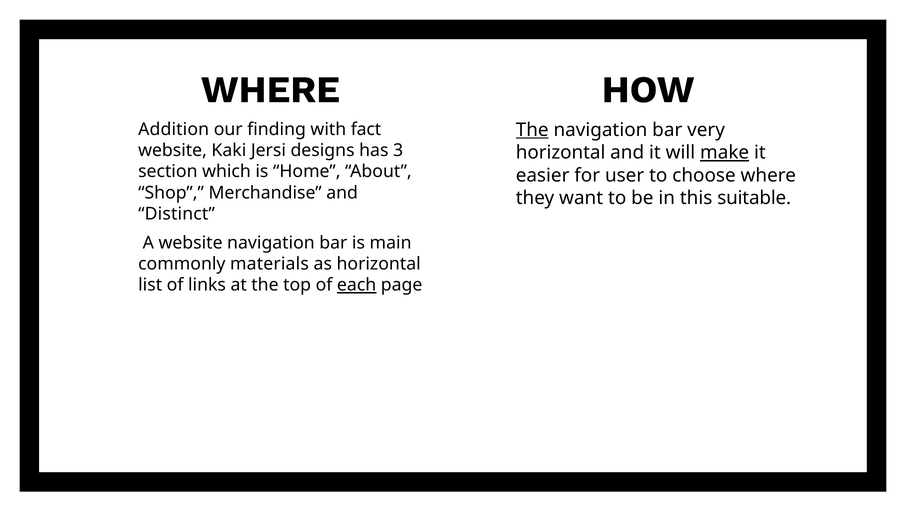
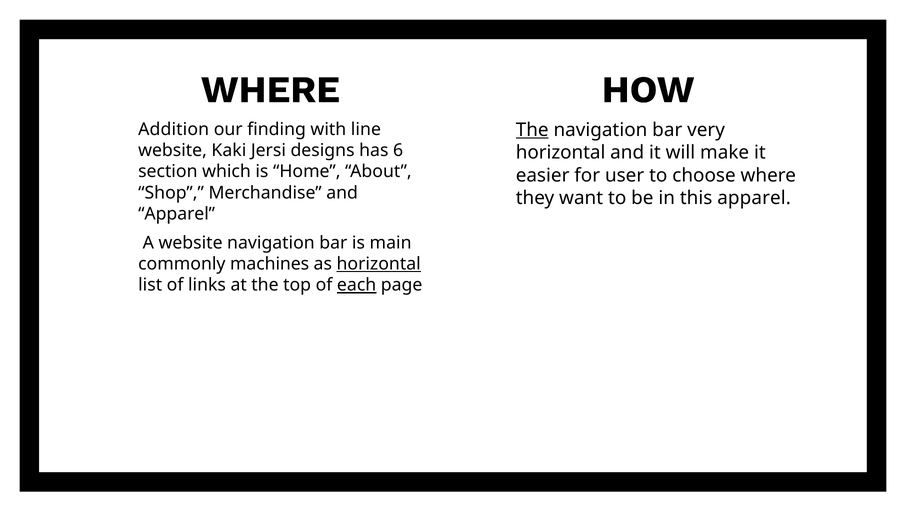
fact: fact -> line
3: 3 -> 6
make underline: present -> none
this suitable: suitable -> apparel
Distinct at (177, 214): Distinct -> Apparel
materials: materials -> machines
horizontal at (379, 264) underline: none -> present
